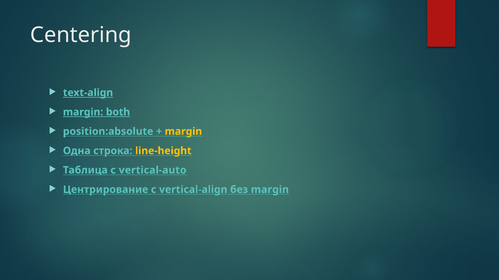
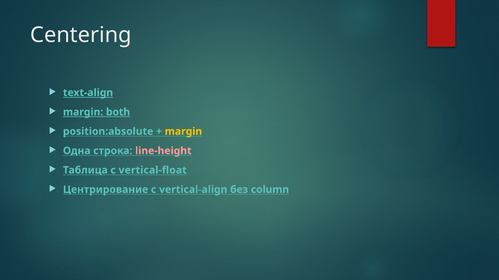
line-height colour: yellow -> pink
vertical-auto: vertical-auto -> vertical-float
без margin: margin -> column
